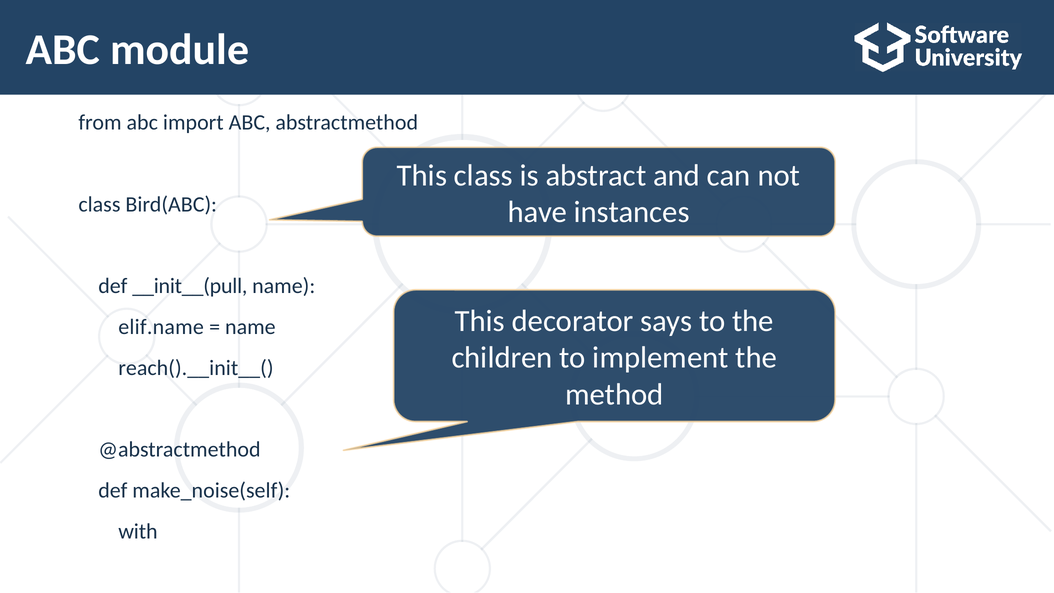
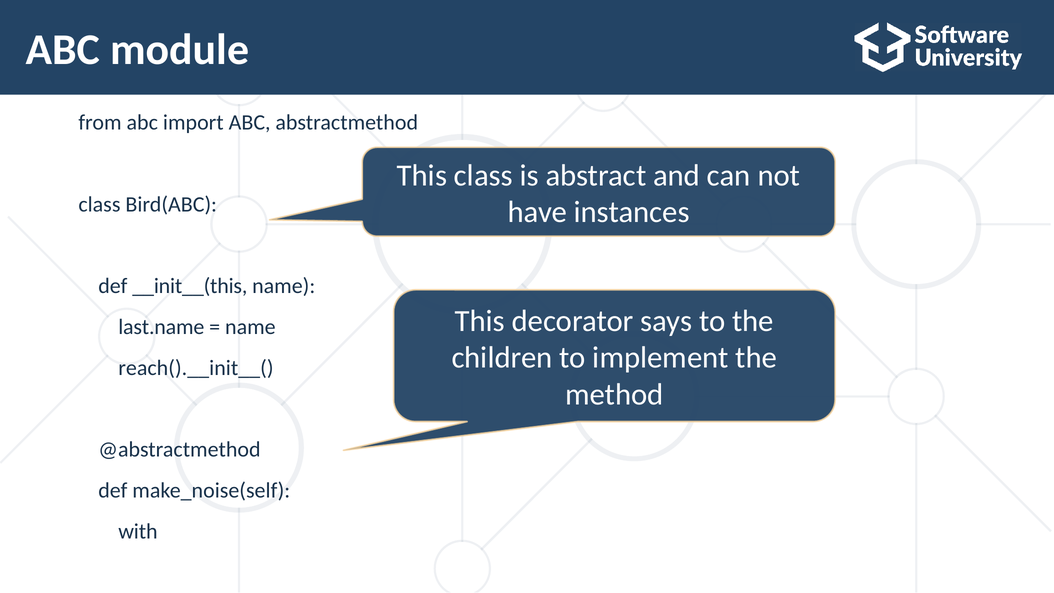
__init__(pull: __init__(pull -> __init__(this
elif.name: elif.name -> last.name
